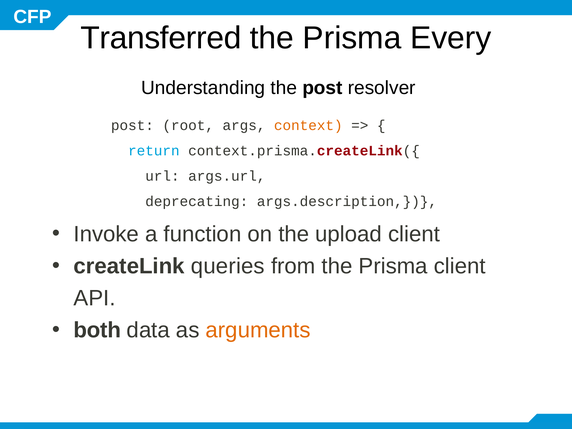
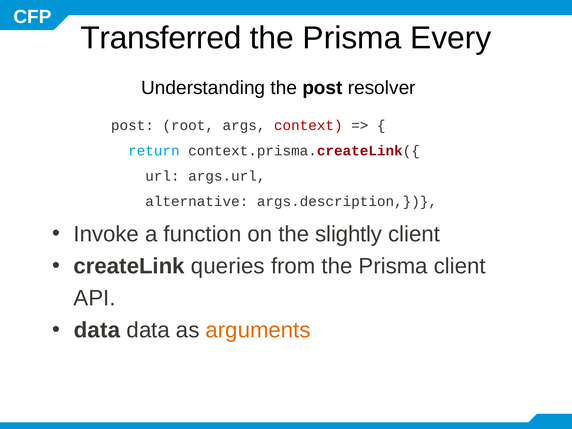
context colour: orange -> red
deprecating: deprecating -> alternative
upload: upload -> slightly
both at (97, 330): both -> data
